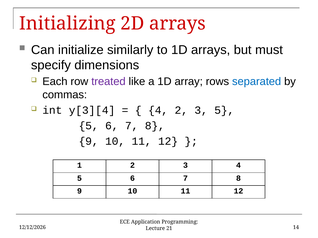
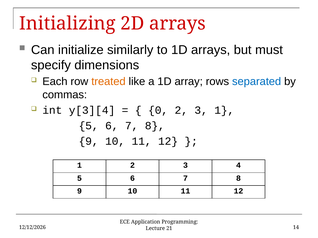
treated colour: purple -> orange
4 at (158, 111): 4 -> 0
3 5: 5 -> 1
